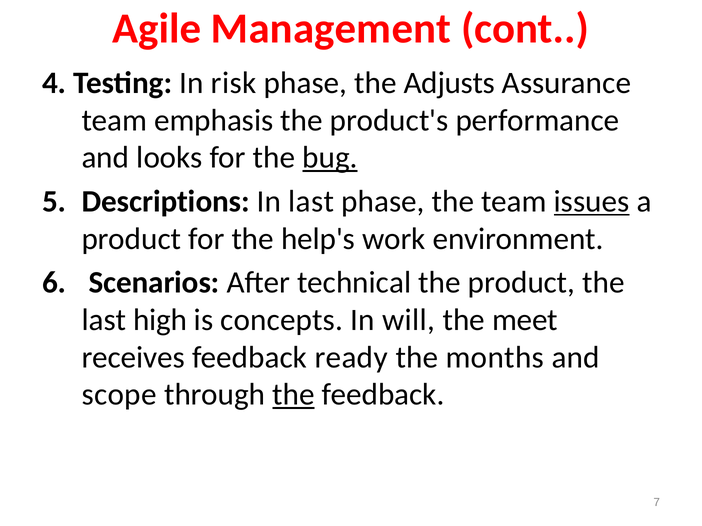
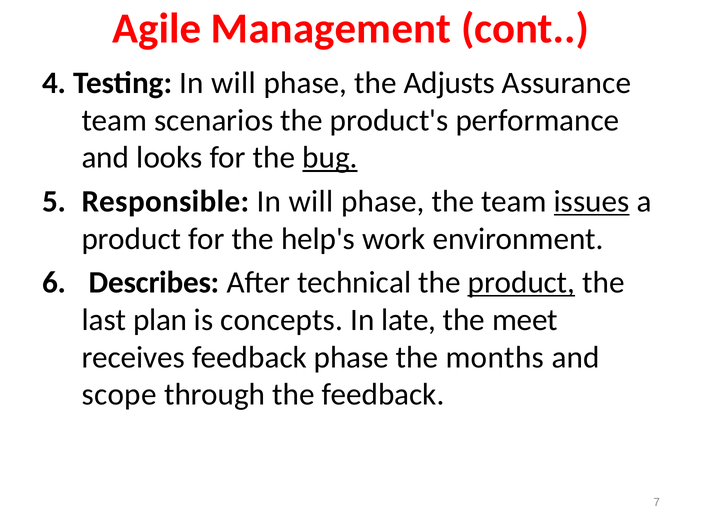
Testing In risk: risk -> will
emphasis: emphasis -> scenarios
Descriptions: Descriptions -> Responsible
last at (311, 202): last -> will
Scenarios: Scenarios -> Describes
product at (521, 283) underline: none -> present
high: high -> plan
will: will -> late
feedback ready: ready -> phase
the at (294, 395) underline: present -> none
